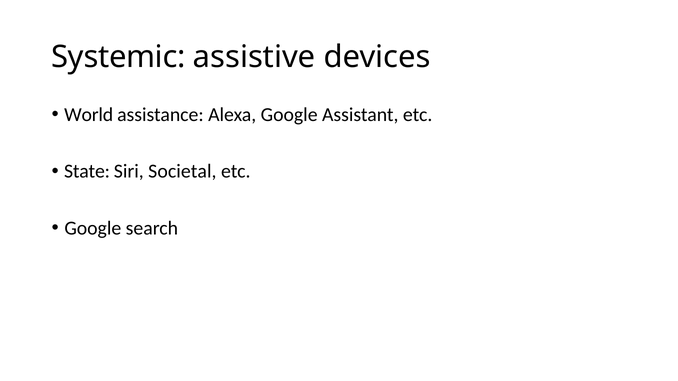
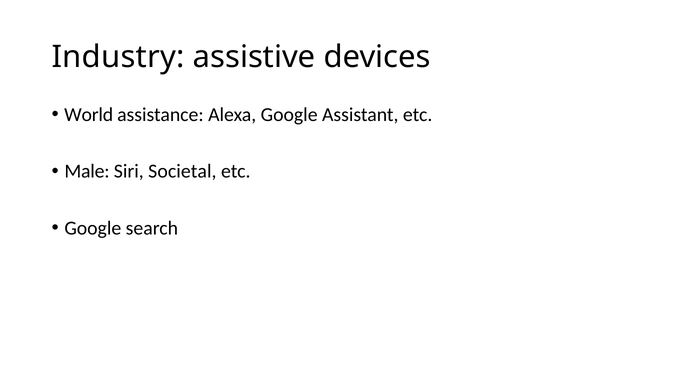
Systemic: Systemic -> Industry
State: State -> Male
